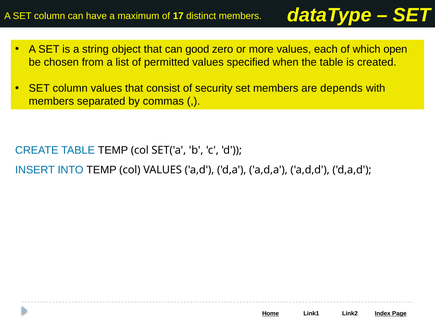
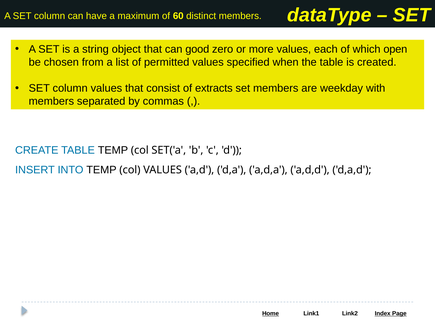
17: 17 -> 60
security: security -> extracts
depends: depends -> weekday
